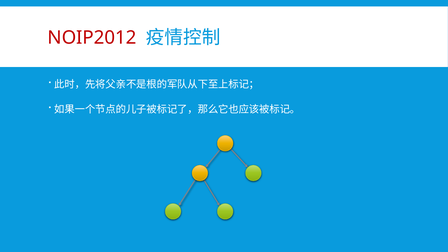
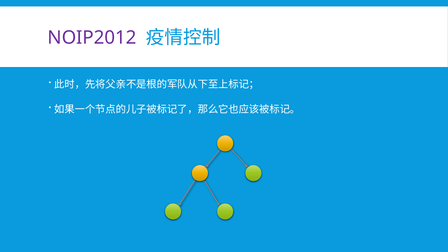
NOIP2012 colour: red -> purple
